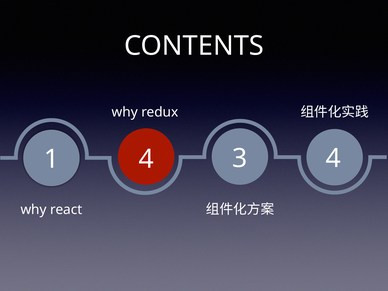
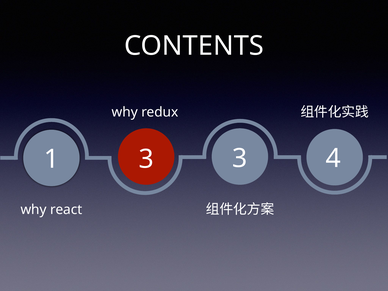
1 4: 4 -> 3
